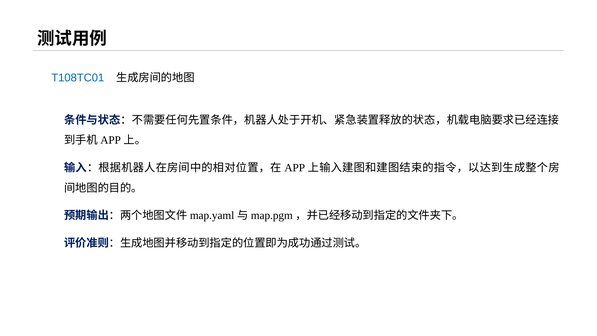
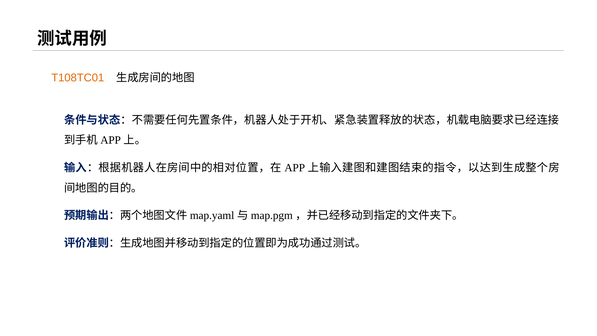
T108TC01 colour: blue -> orange
